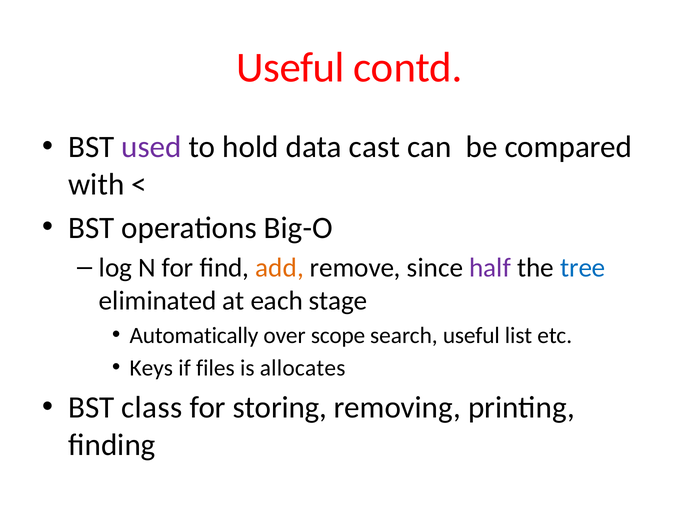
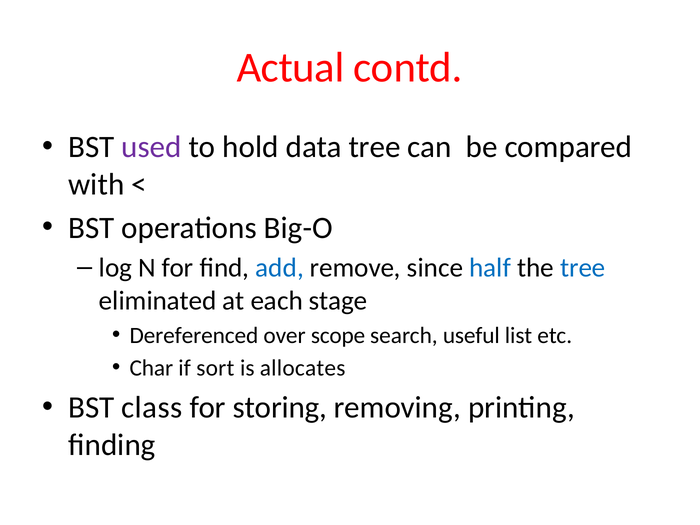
Useful at (290, 68): Useful -> Actual
data cast: cast -> tree
add colour: orange -> blue
half colour: purple -> blue
Automatically: Automatically -> Dereferenced
Keys: Keys -> Char
files: files -> sort
